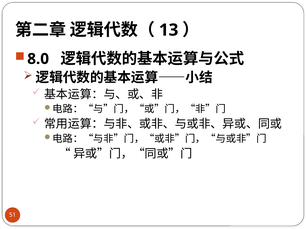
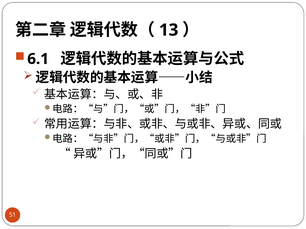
8.0: 8.0 -> 6.1
